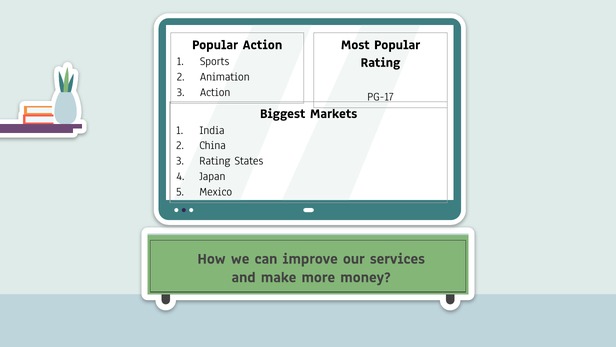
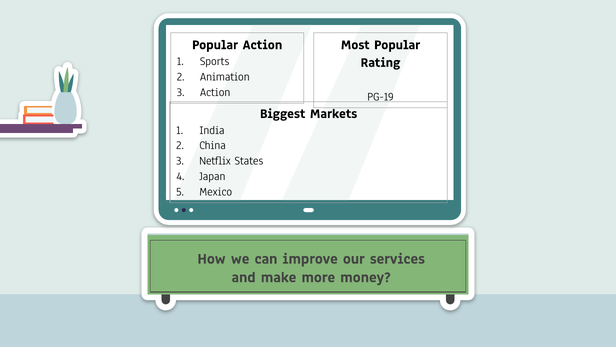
PG-17: PG-17 -> PG-19
Rating at (215, 161): Rating -> Netflix
